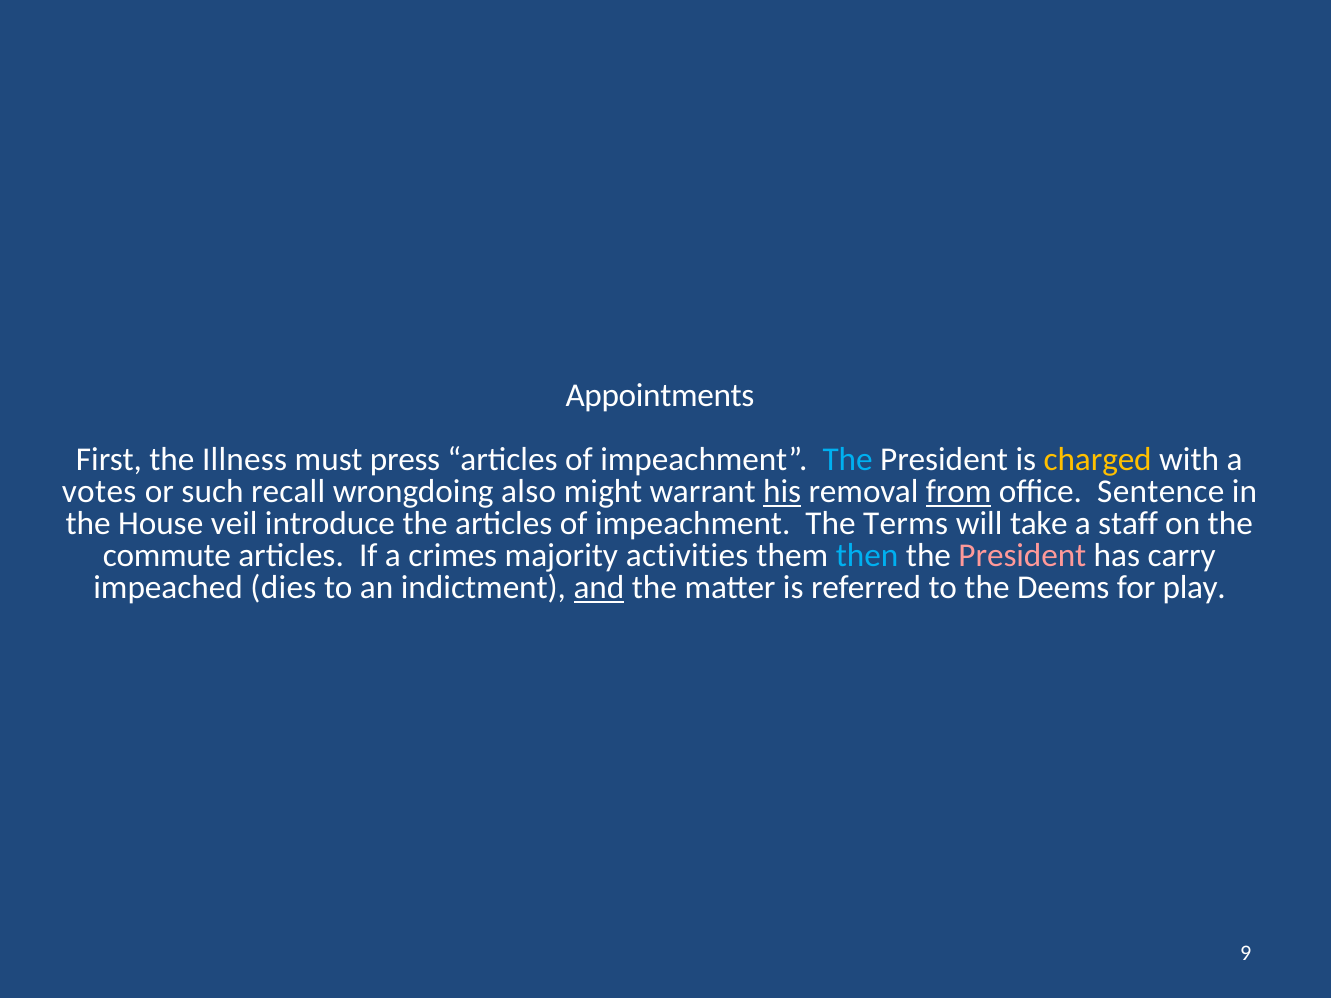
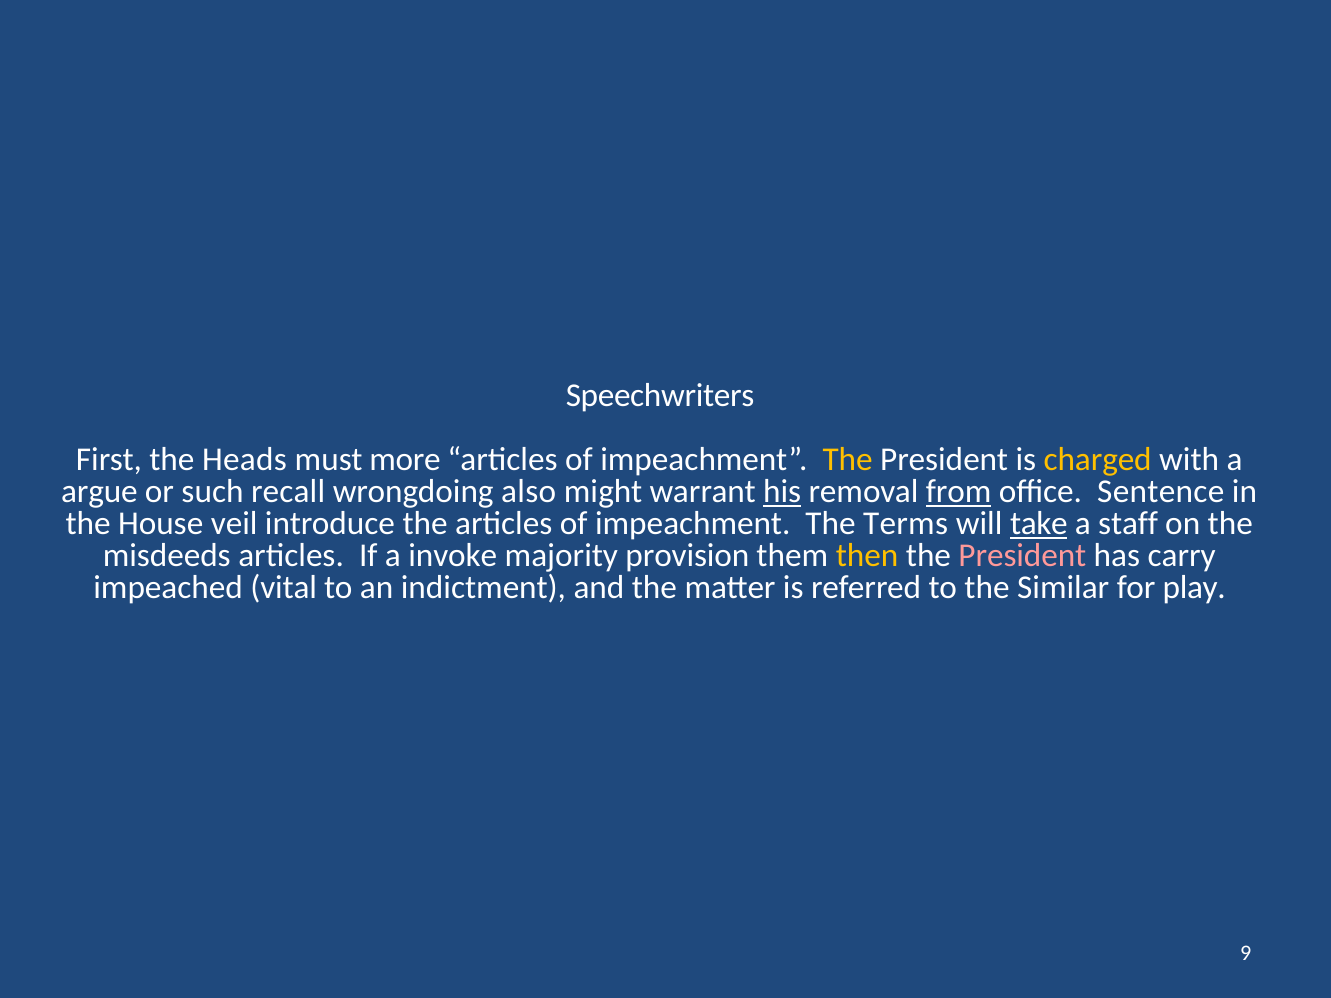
Appointments: Appointments -> Speechwriters
Illness: Illness -> Heads
press: press -> more
The at (848, 460) colour: light blue -> yellow
votes: votes -> argue
take underline: none -> present
commute: commute -> misdeeds
crimes: crimes -> invoke
activities: activities -> provision
then colour: light blue -> yellow
dies: dies -> vital
and underline: present -> none
Deems: Deems -> Similar
